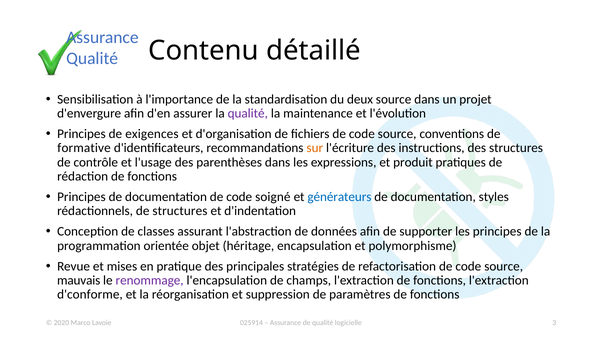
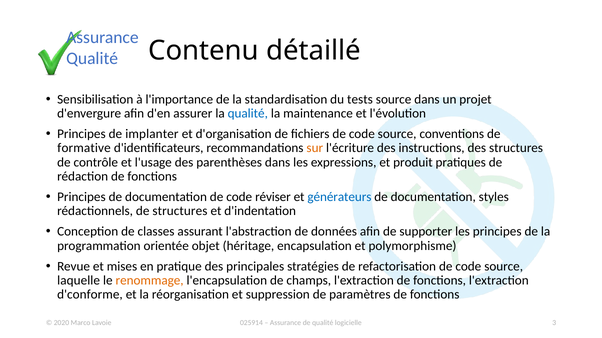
deux: deux -> tests
qualité at (248, 114) colour: purple -> blue
exigences: exigences -> implanter
soigné: soigné -> réviser
mauvais: mauvais -> laquelle
renommage colour: purple -> orange
